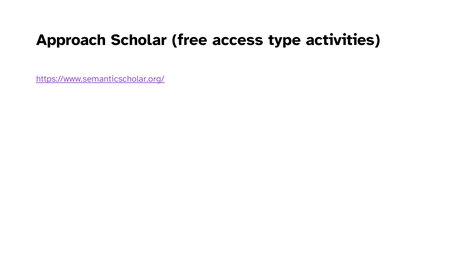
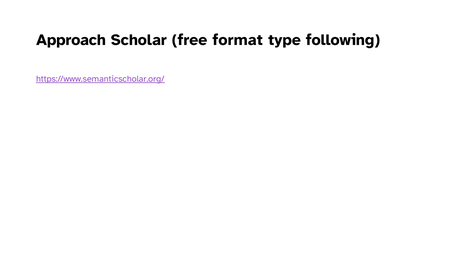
access: access -> format
activities: activities -> following
